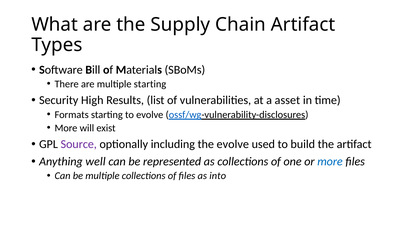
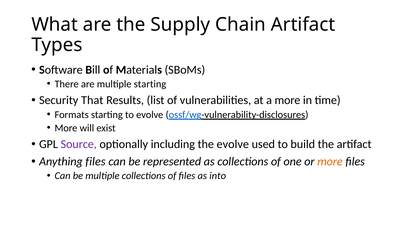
High: High -> That
a asset: asset -> more
Anything well: well -> files
more at (330, 161) colour: blue -> orange
